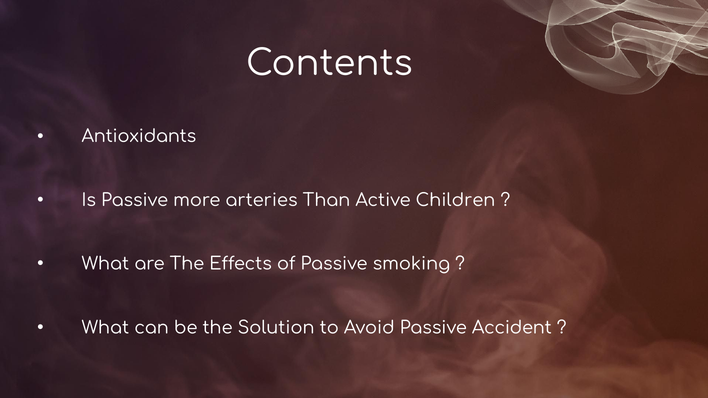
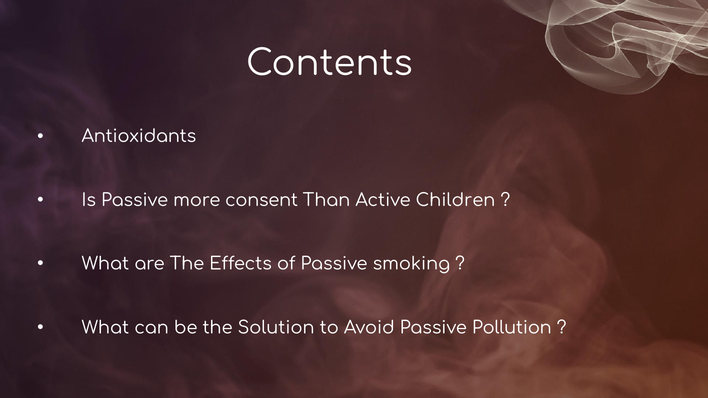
arteries: arteries -> consent
Accident: Accident -> Pollution
